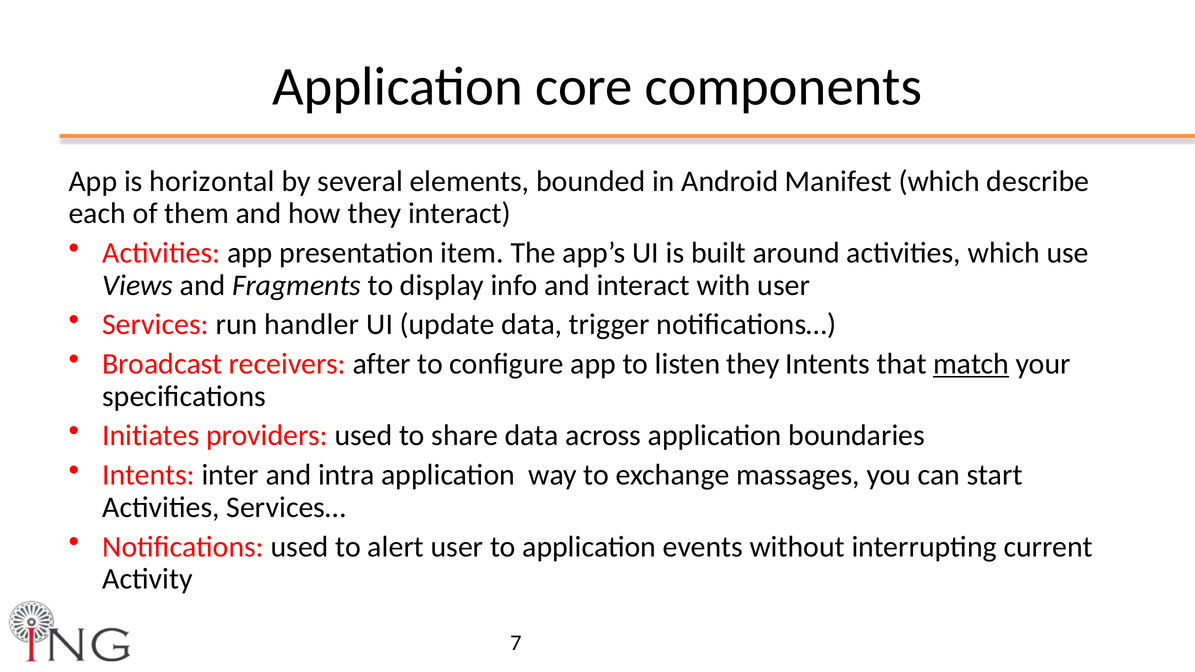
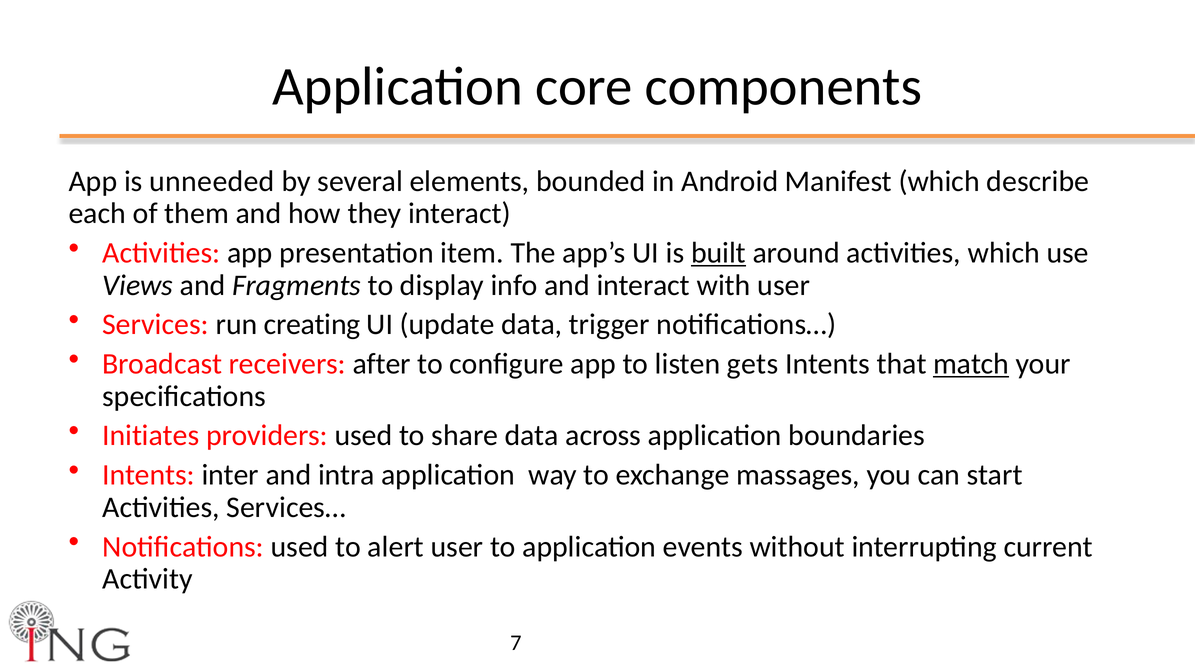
horizontal: horizontal -> unneeded
built underline: none -> present
handler: handler -> creating
listen they: they -> gets
